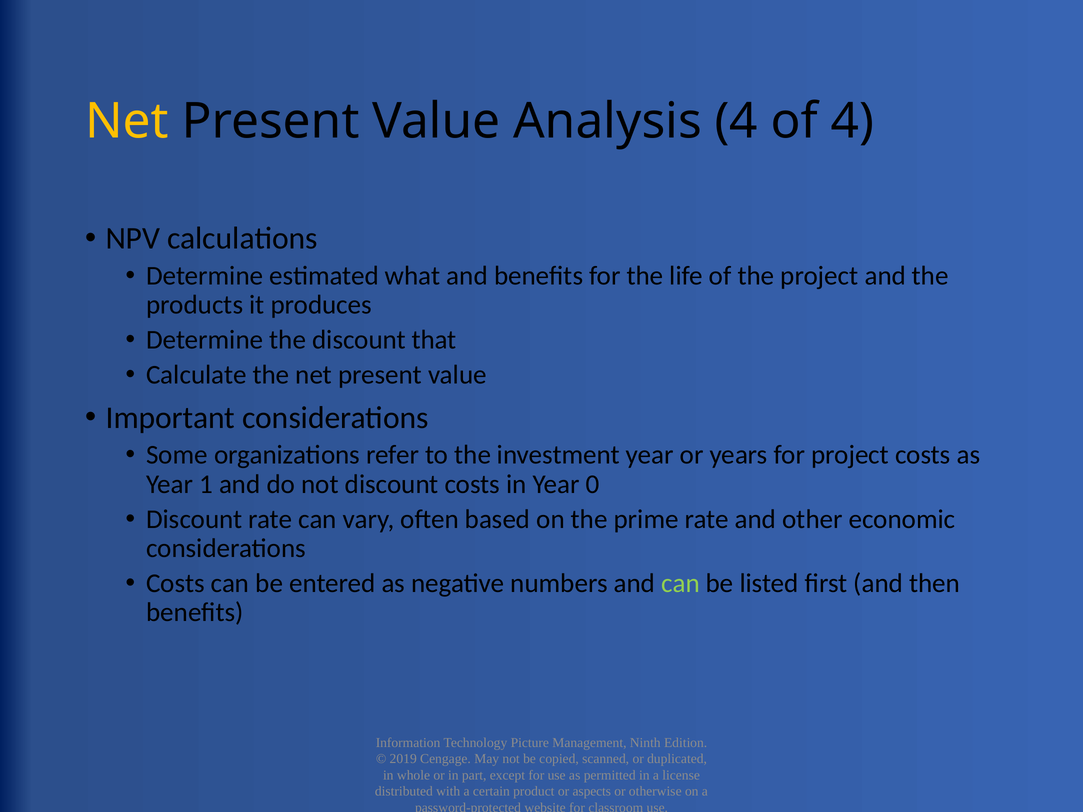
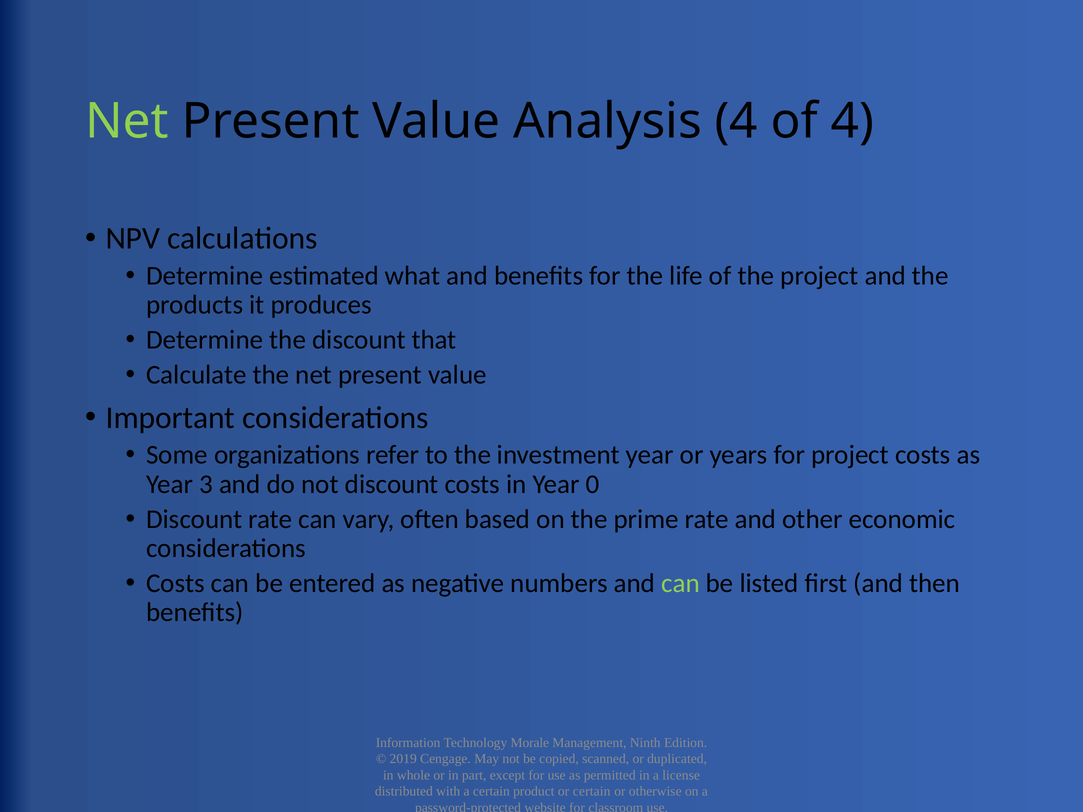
Net at (127, 121) colour: yellow -> light green
1: 1 -> 3
Picture: Picture -> Morale
or aspects: aspects -> certain
